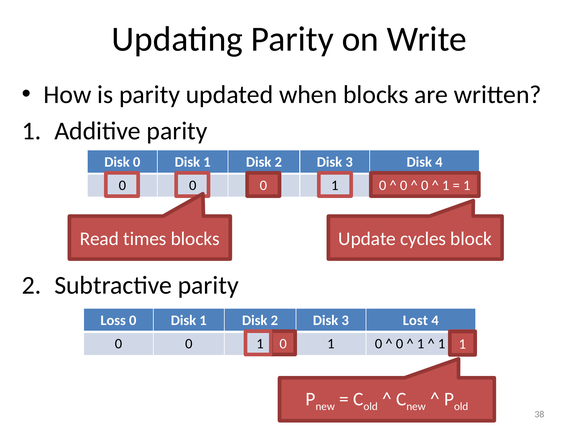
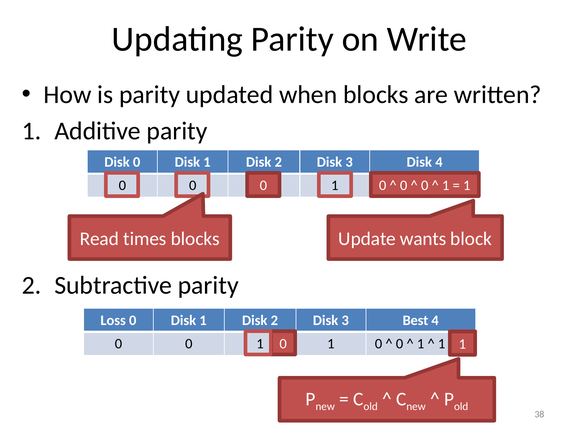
cycles: cycles -> wants
Lost: Lost -> Best
